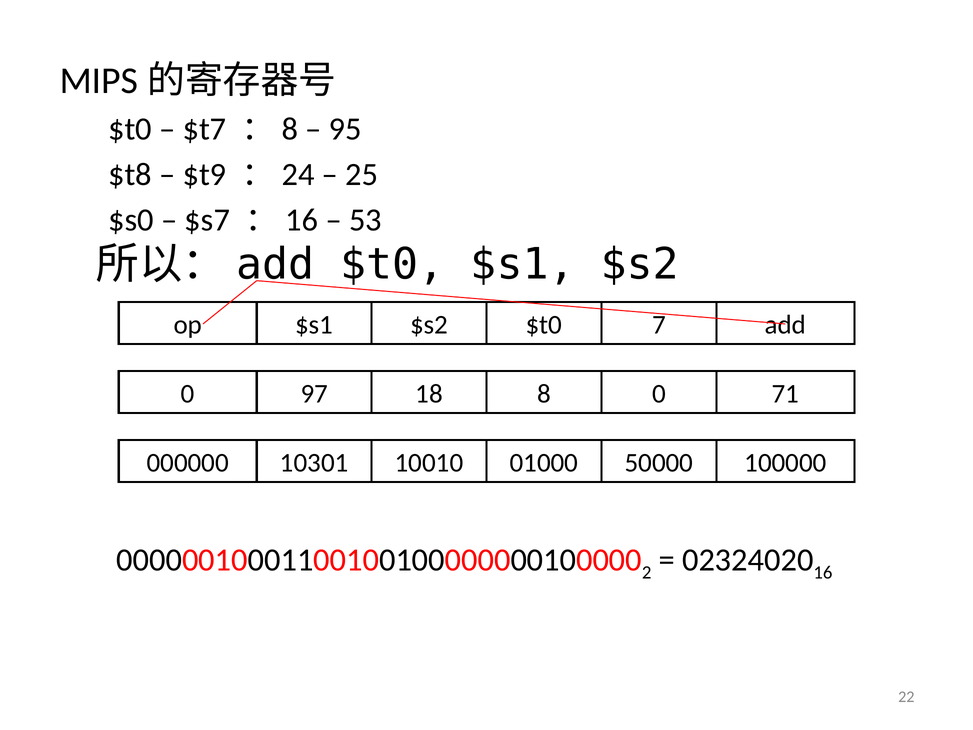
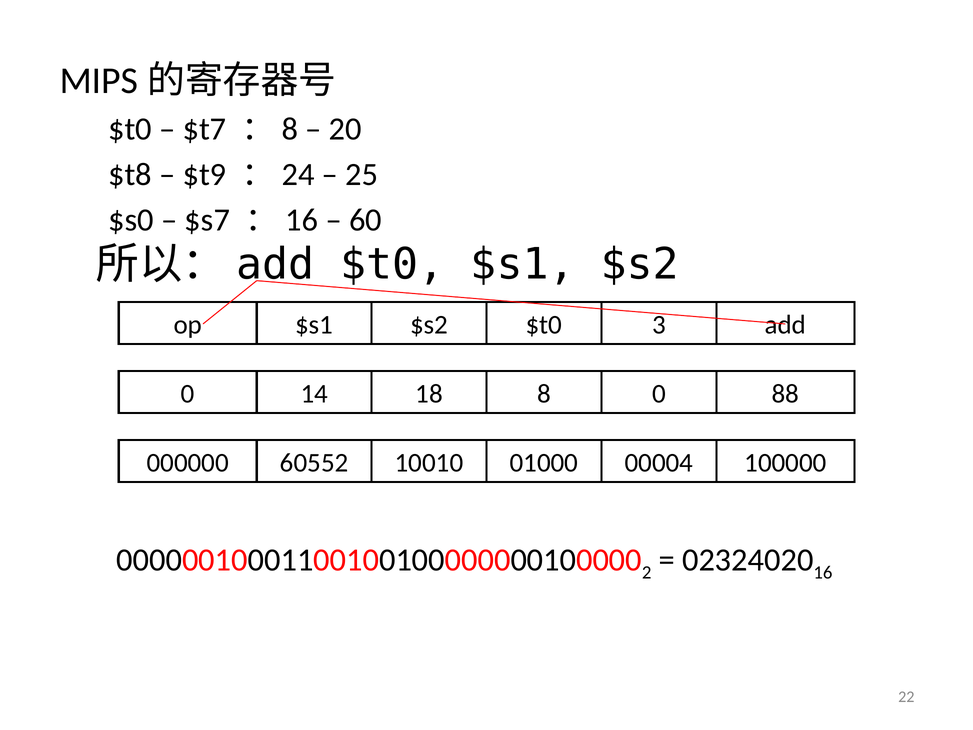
95: 95 -> 20
53: 53 -> 60
7: 7 -> 3
97: 97 -> 14
71: 71 -> 88
10301: 10301 -> 60552
50000: 50000 -> 00004
